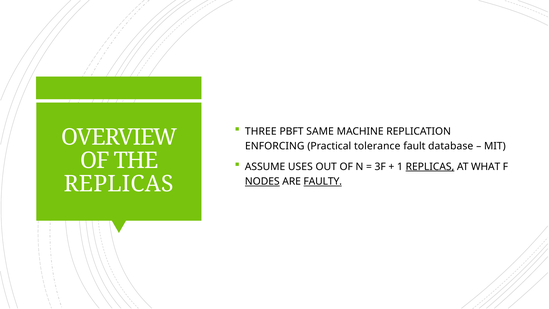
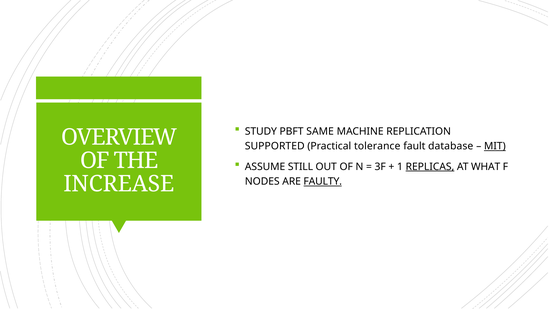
THREE: THREE -> STUDY
ENFORCING: ENFORCING -> SUPPORTED
MIT underline: none -> present
USES: USES -> STILL
REPLICAS at (119, 184): REPLICAS -> INCREASE
NODES underline: present -> none
